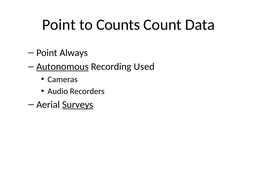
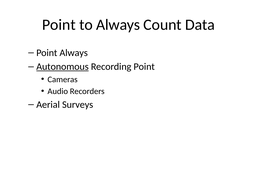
to Counts: Counts -> Always
Recording Used: Used -> Point
Surveys underline: present -> none
